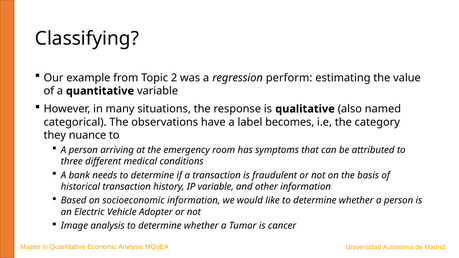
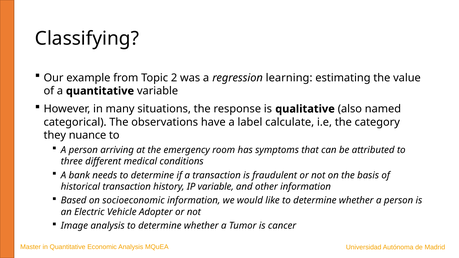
perform: perform -> learning
becomes: becomes -> calculate
